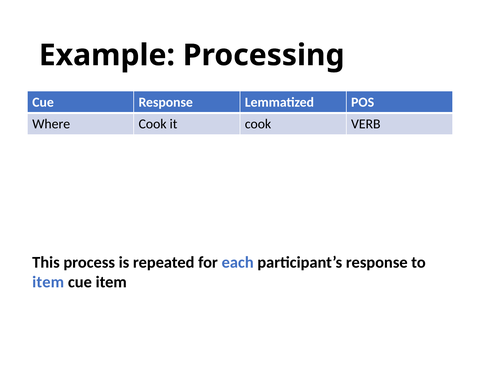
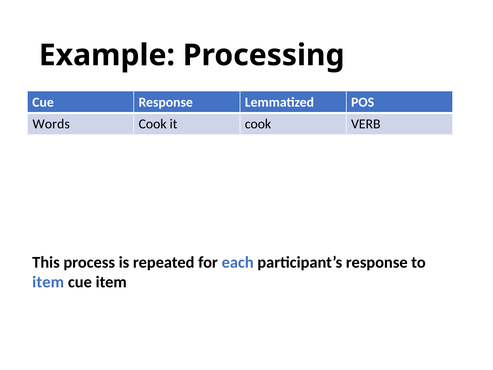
Where: Where -> Words
